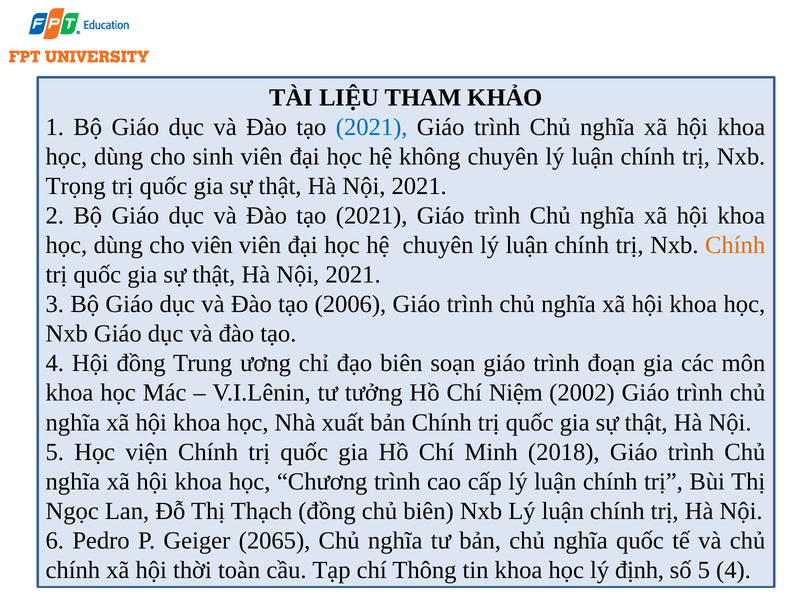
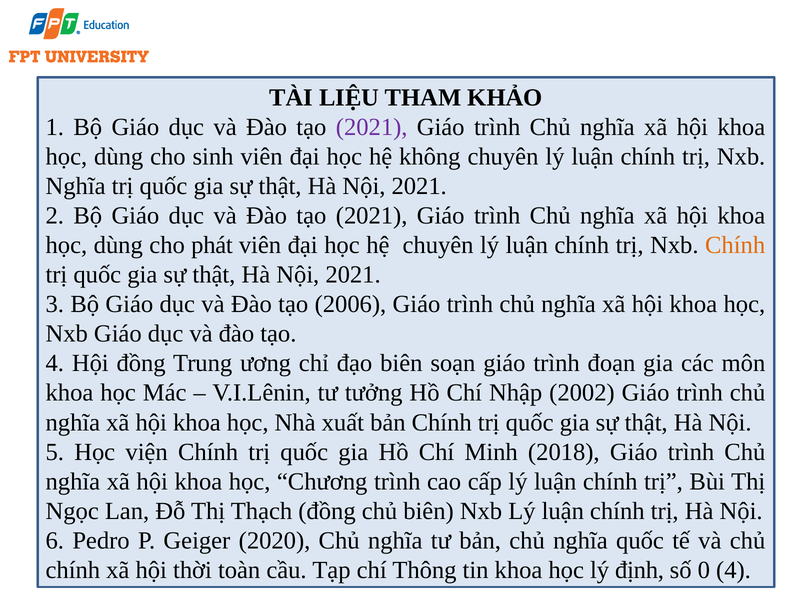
2021 at (372, 127) colour: blue -> purple
Trọng at (76, 186): Trọng -> Nghĩa
cho viên: viên -> phát
Niệm: Niệm -> Nhập
2065: 2065 -> 2020
số 5: 5 -> 0
